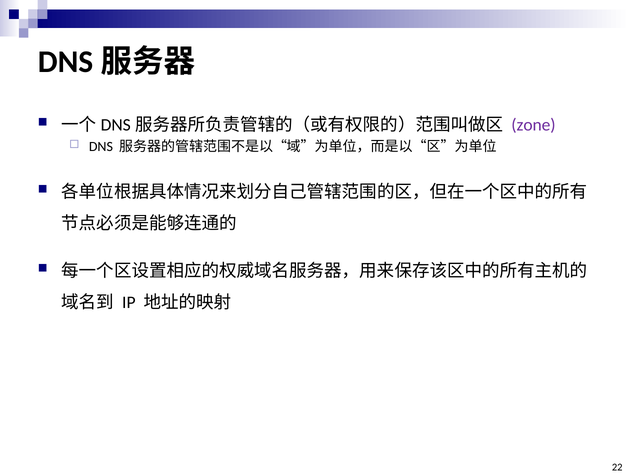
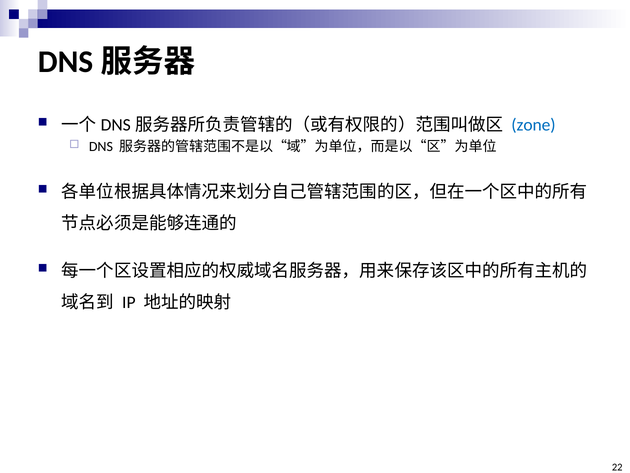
zone colour: purple -> blue
